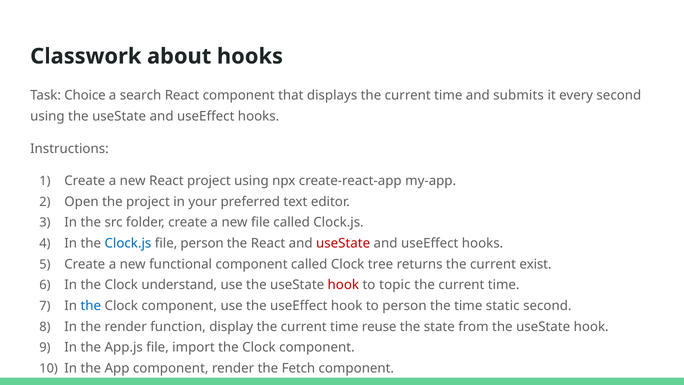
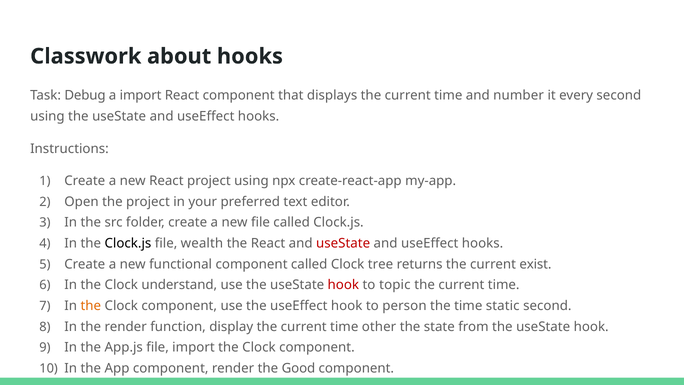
Choice: Choice -> Debug
a search: search -> import
submits: submits -> number
Clock.js at (128, 243) colour: blue -> black
file person: person -> wealth
the at (91, 306) colour: blue -> orange
reuse: reuse -> other
Fetch: Fetch -> Good
